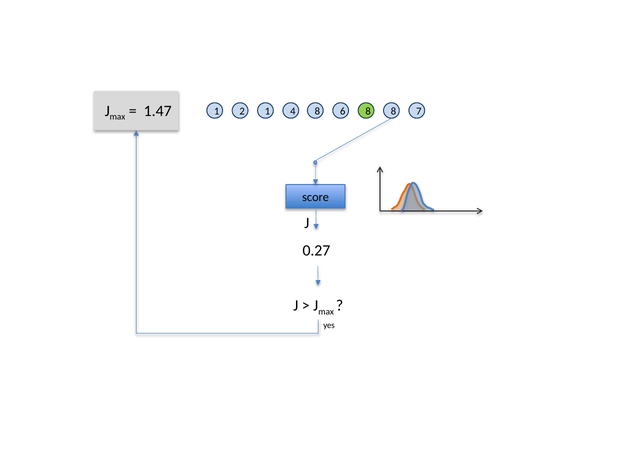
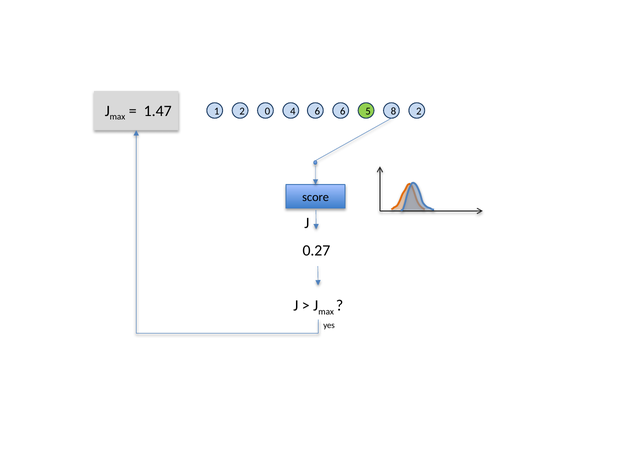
2 1: 1 -> 0
4 8: 8 -> 6
6 8: 8 -> 5
8 7: 7 -> 2
